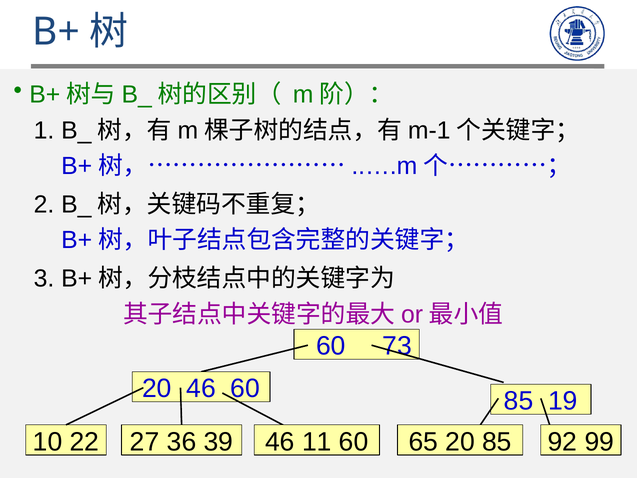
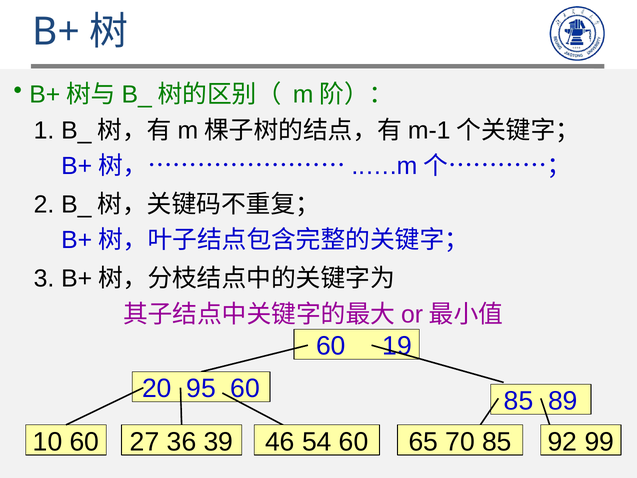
73: 73 -> 19
20 46: 46 -> 95
19: 19 -> 89
10 22: 22 -> 60
11: 11 -> 54
65 20: 20 -> 70
